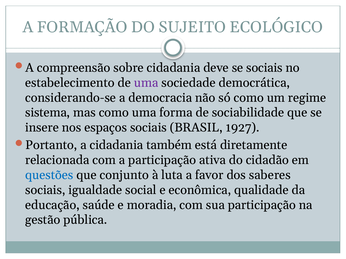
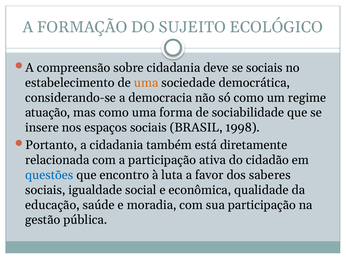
uma at (146, 83) colour: purple -> orange
sistema: sistema -> atuação
1927: 1927 -> 1998
conjunto: conjunto -> encontro
